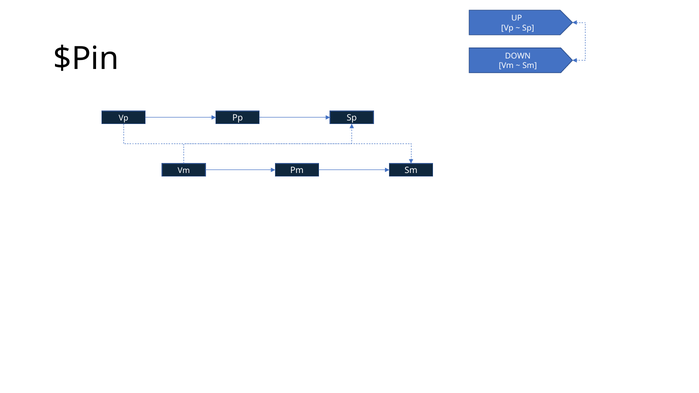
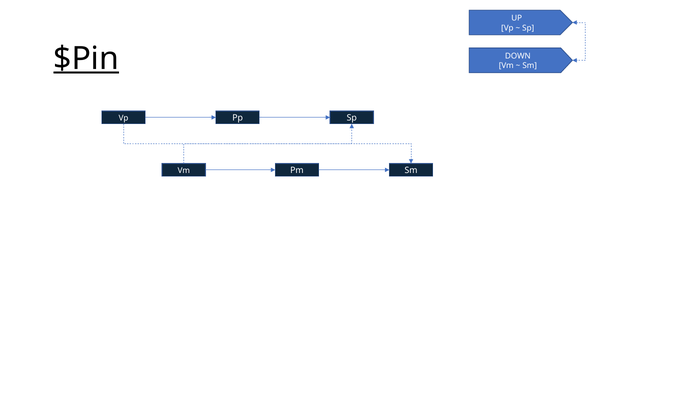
$Pin underline: none -> present
